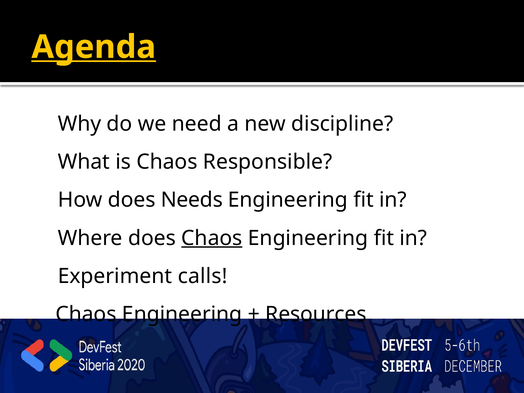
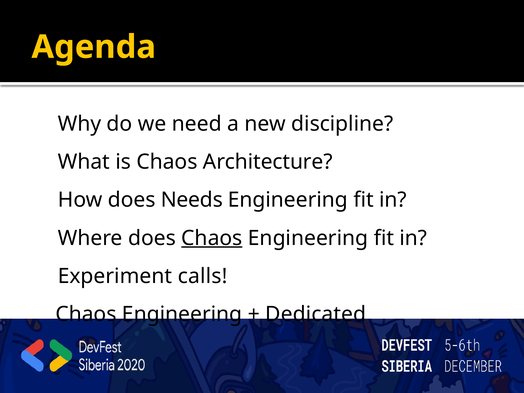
Agenda underline: present -> none
Responsible: Responsible -> Architecture
Resources: Resources -> Dedicated
